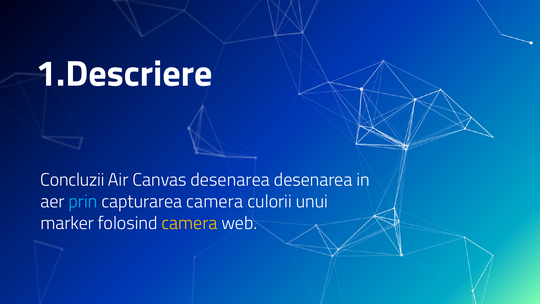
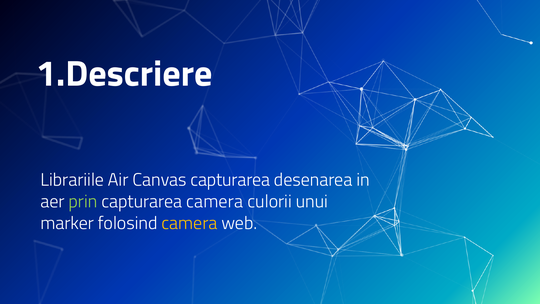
Concluzii: Concluzii -> Librariile
Canvas desenarea: desenarea -> capturarea
prin colour: light blue -> light green
